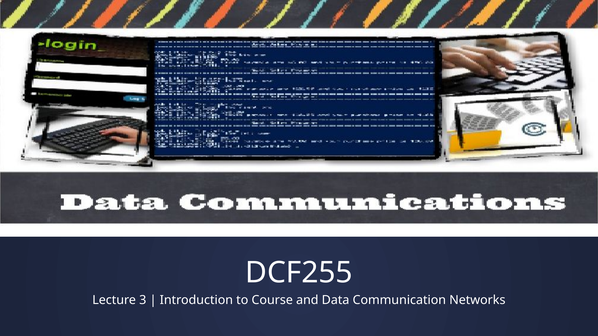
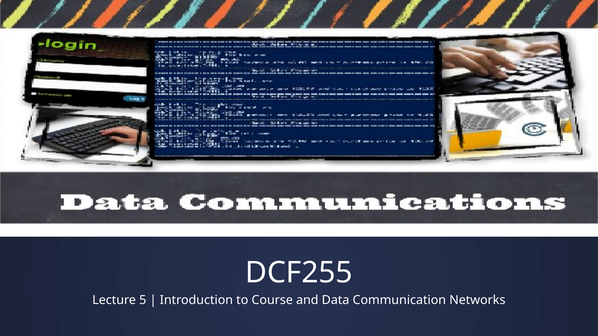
3: 3 -> 5
